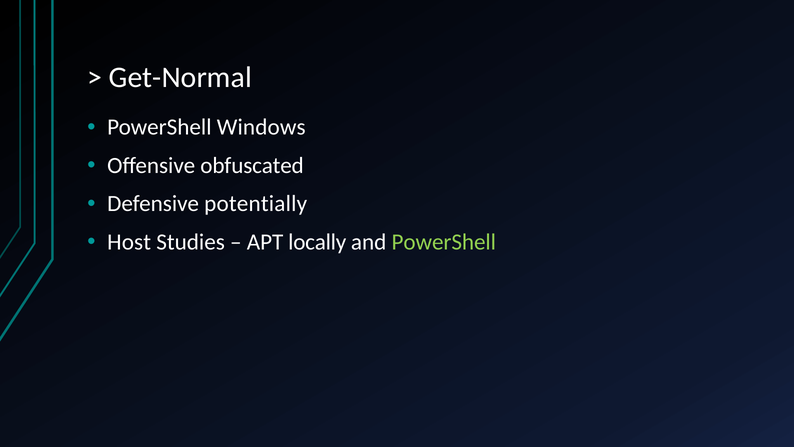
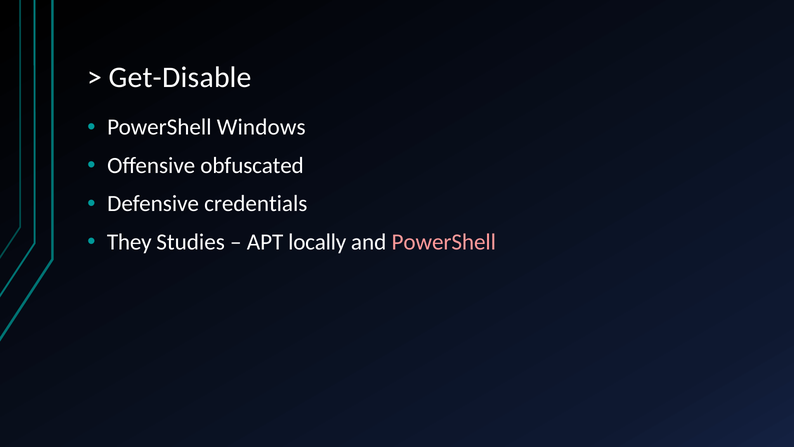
Get-Normal: Get-Normal -> Get-Disable
potentially: potentially -> credentials
Host: Host -> They
PowerShell at (444, 242) colour: light green -> pink
